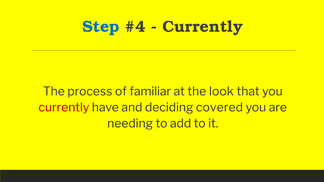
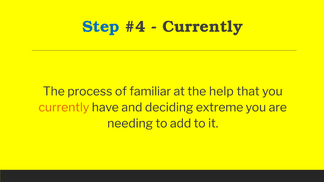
look: look -> help
currently at (64, 108) colour: red -> orange
covered: covered -> extreme
